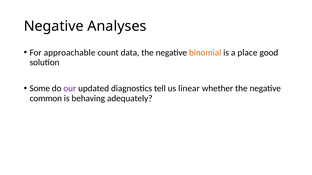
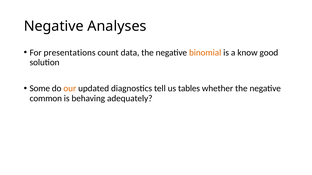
approachable: approachable -> presentations
place: place -> know
our colour: purple -> orange
linear: linear -> tables
